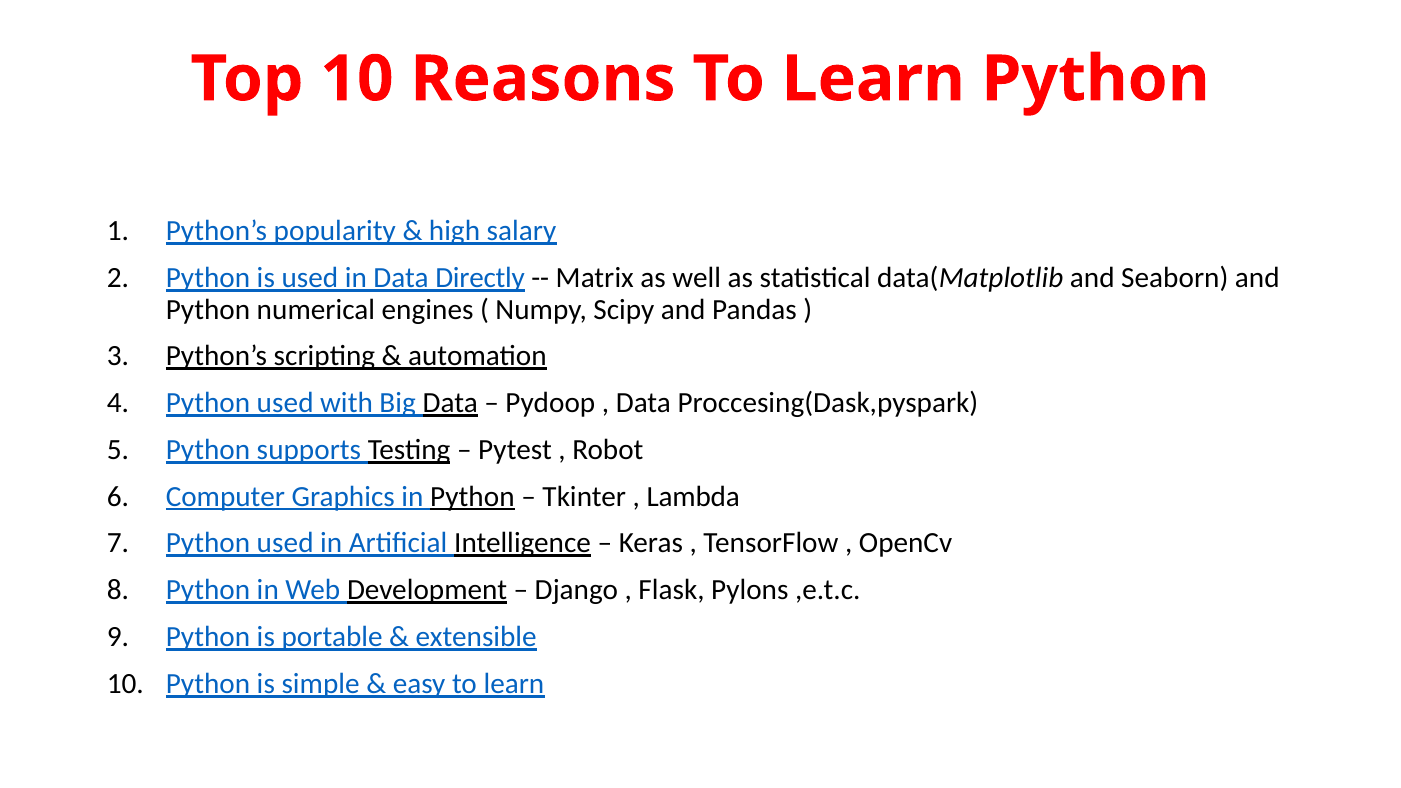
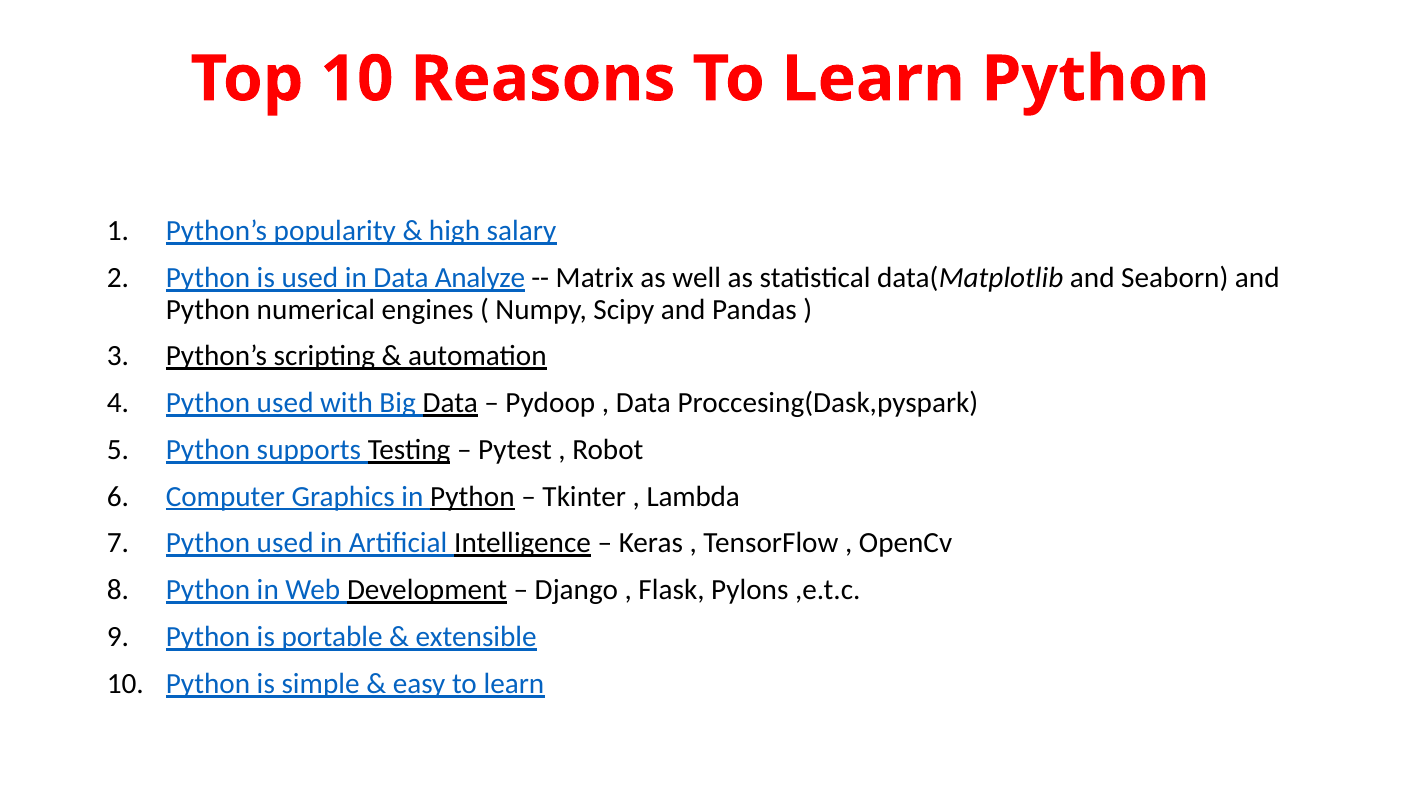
Directly: Directly -> Analyze
